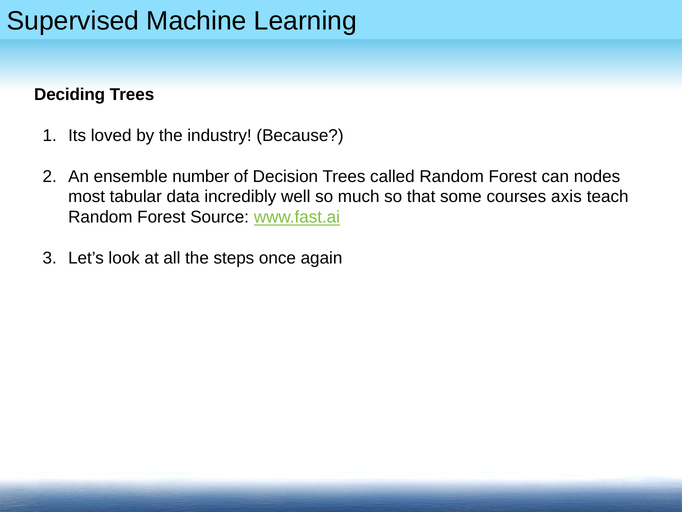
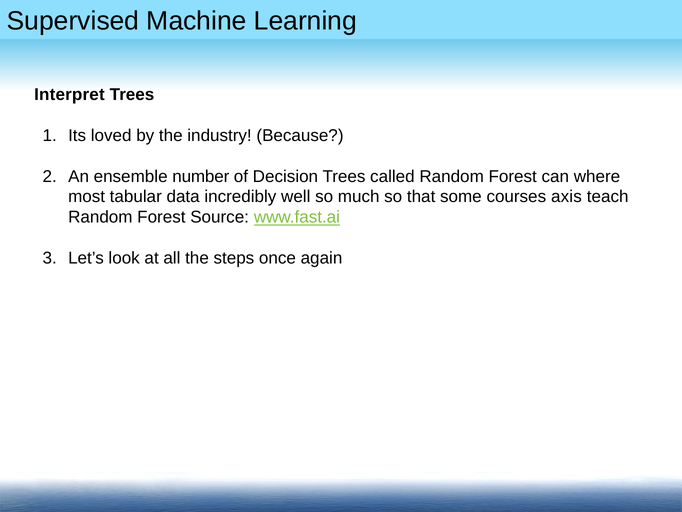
Deciding: Deciding -> Interpret
nodes: nodes -> where
